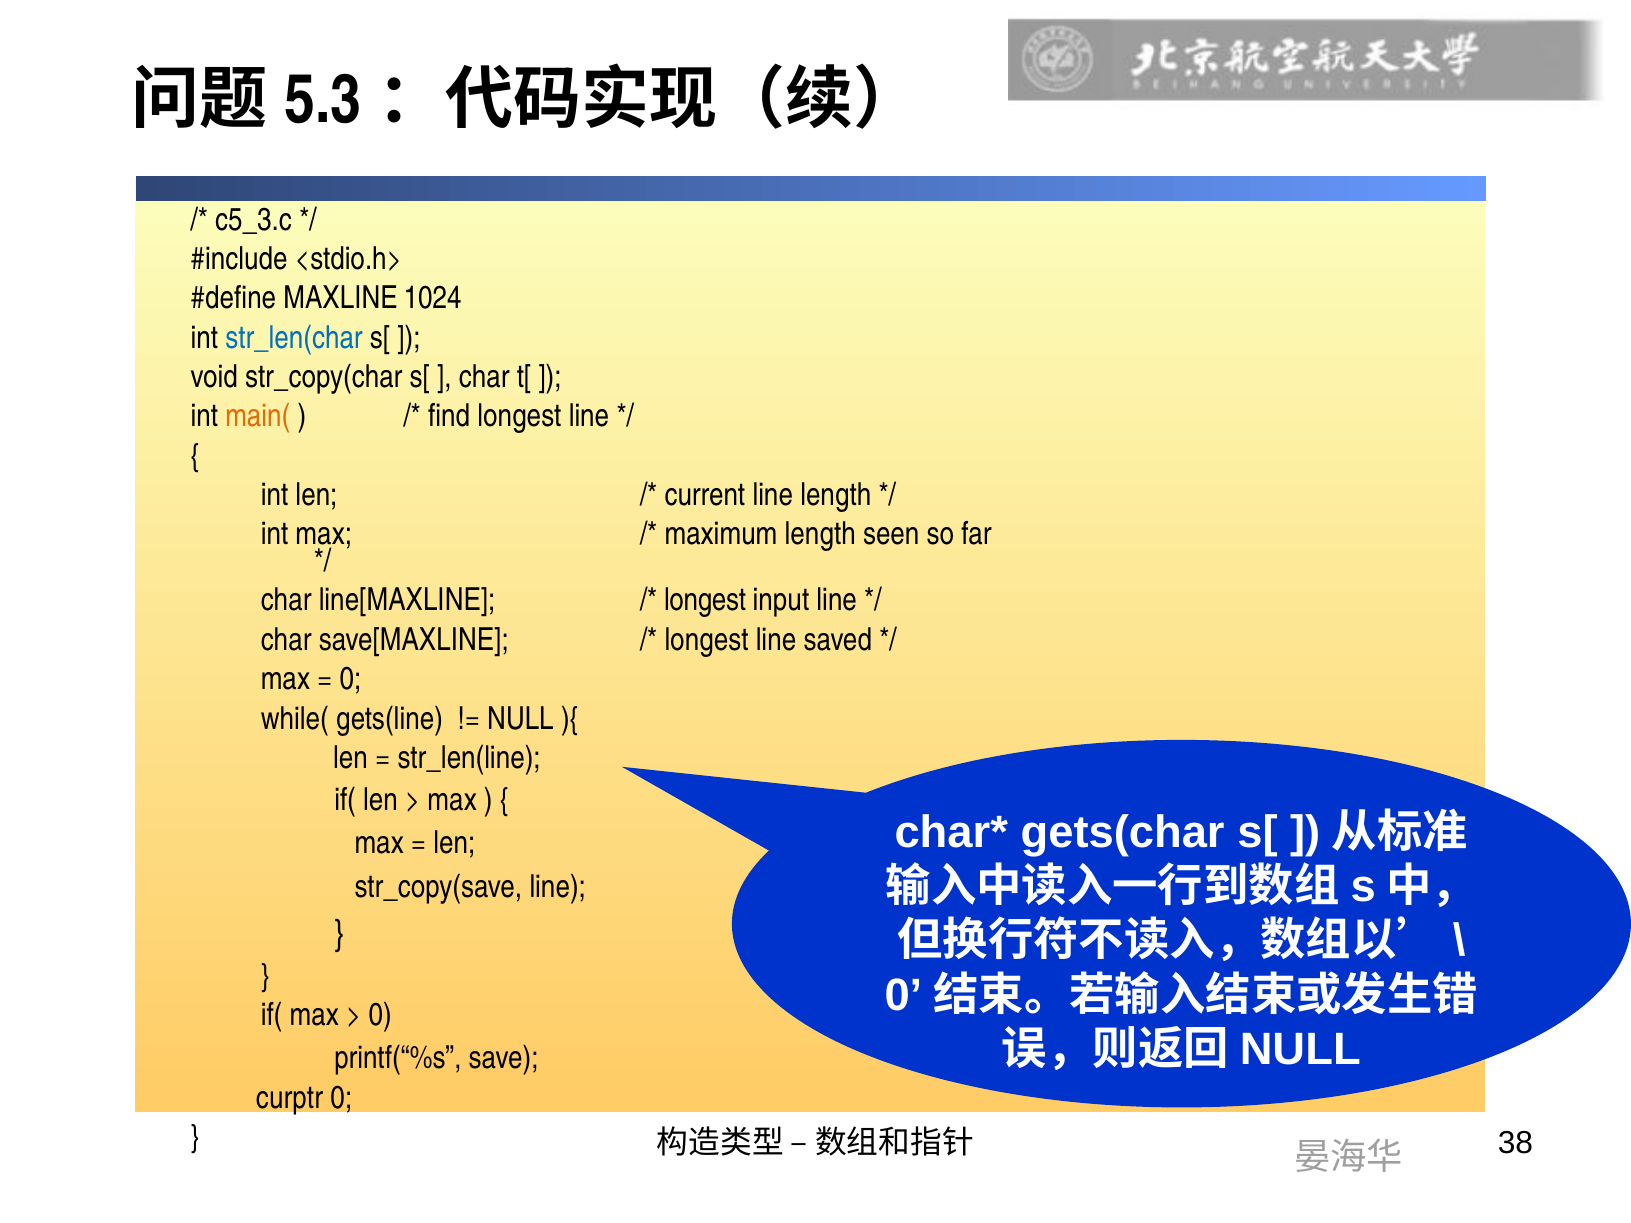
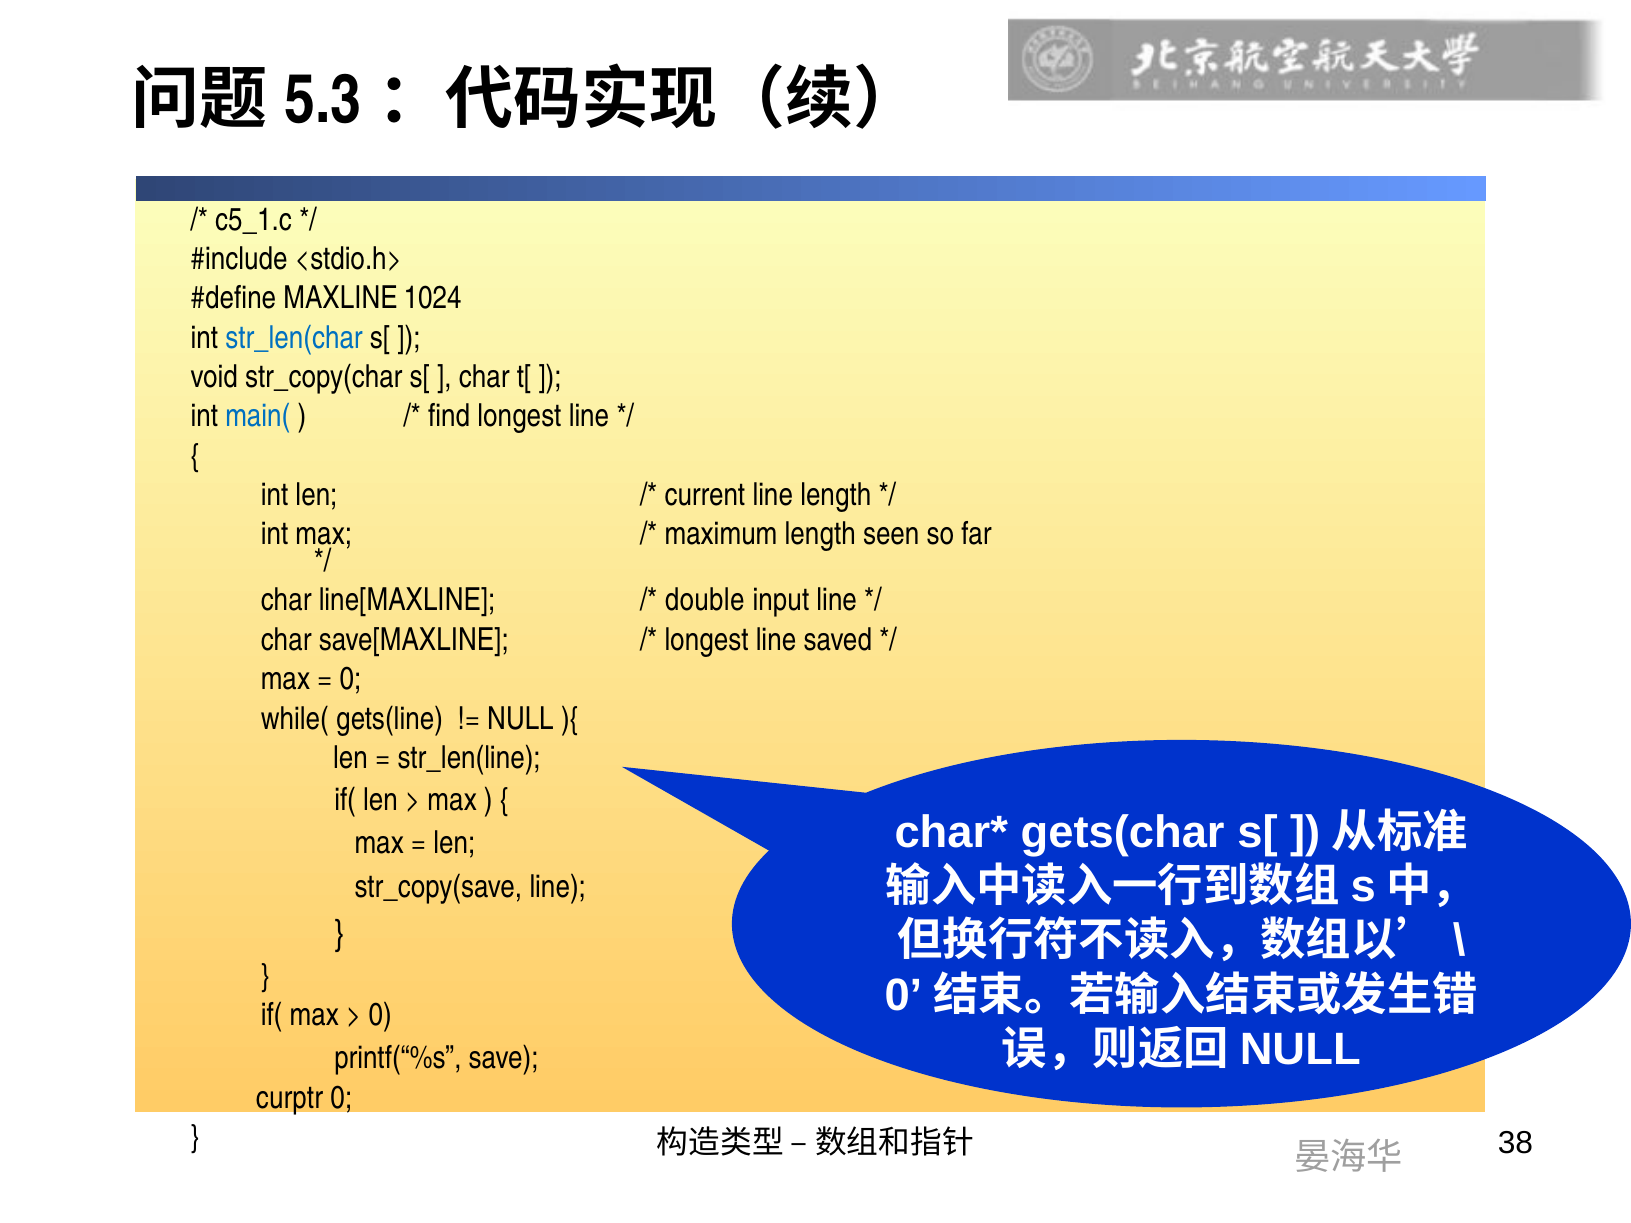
c5_3.c: c5_3.c -> c5_1.c
main( colour: orange -> blue
longest at (705, 601): longest -> double
